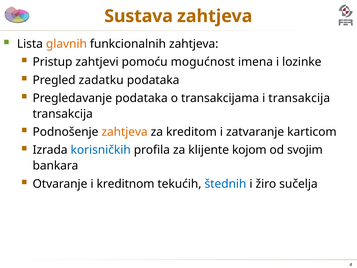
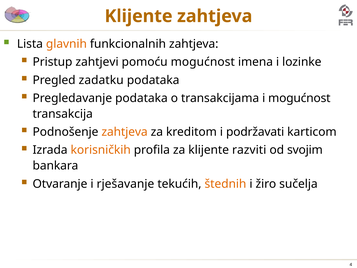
Sustava at (139, 16): Sustava -> Klijente
i transakcija: transakcija -> mogućnost
zatvaranje: zatvaranje -> podržavati
korisničkih colour: blue -> orange
kojom: kojom -> razviti
kreditnom: kreditnom -> rješavanje
štednih colour: blue -> orange
